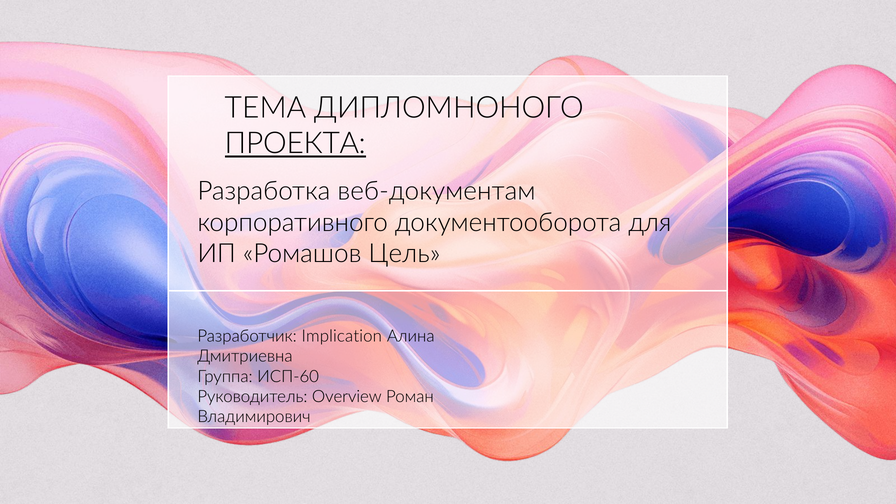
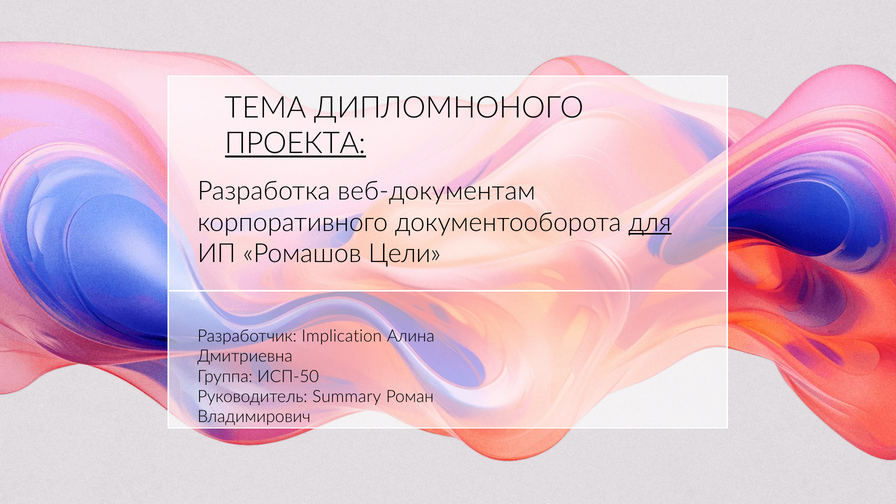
для underline: none -> present
Цель: Цель -> Цели
ИСП-60: ИСП-60 -> ИСП-50
Overview: Overview -> Summary
